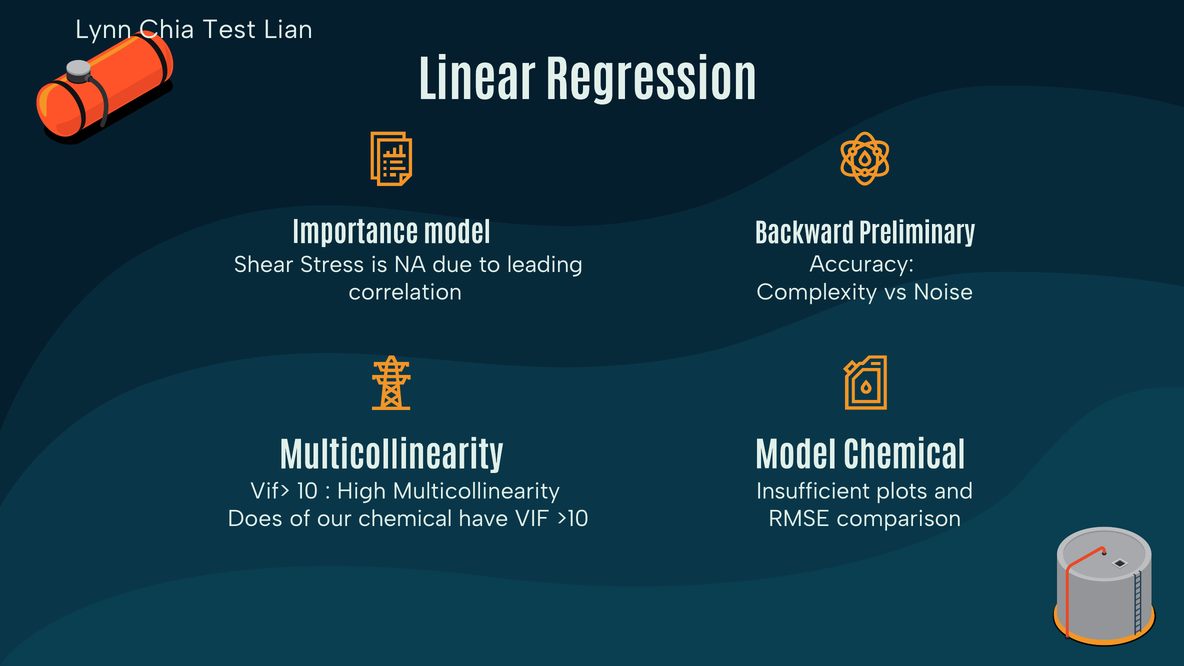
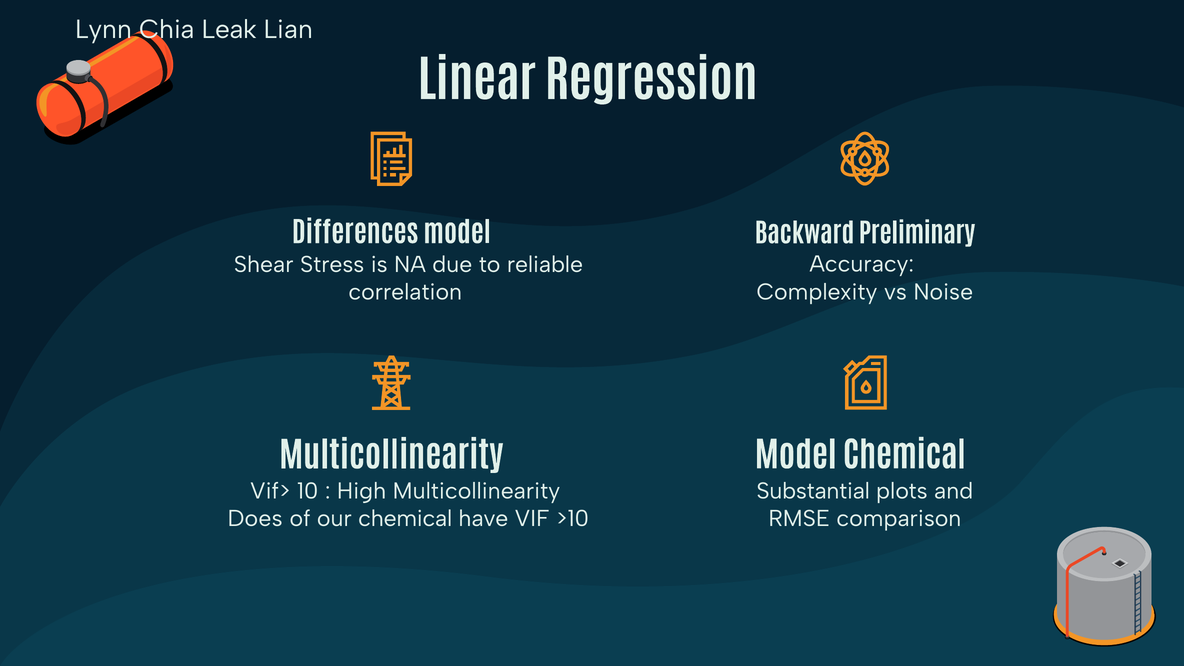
Test: Test -> Leak
Importance: Importance -> Differences
leading: leading -> reliable
Insufficient: Insufficient -> Substantial
